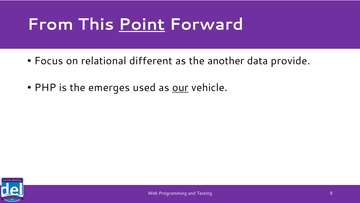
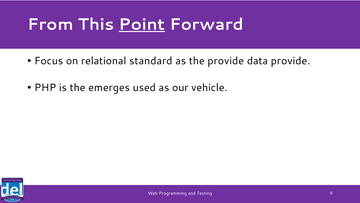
different: different -> standard
the another: another -> provide
our underline: present -> none
